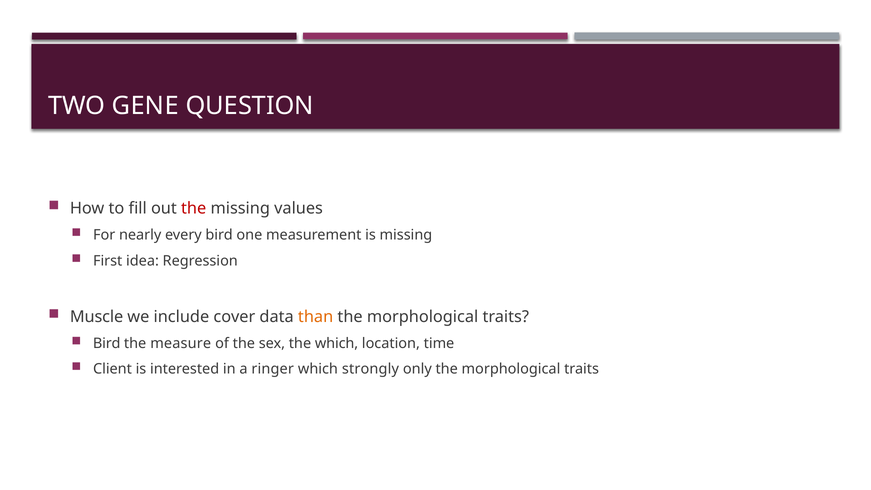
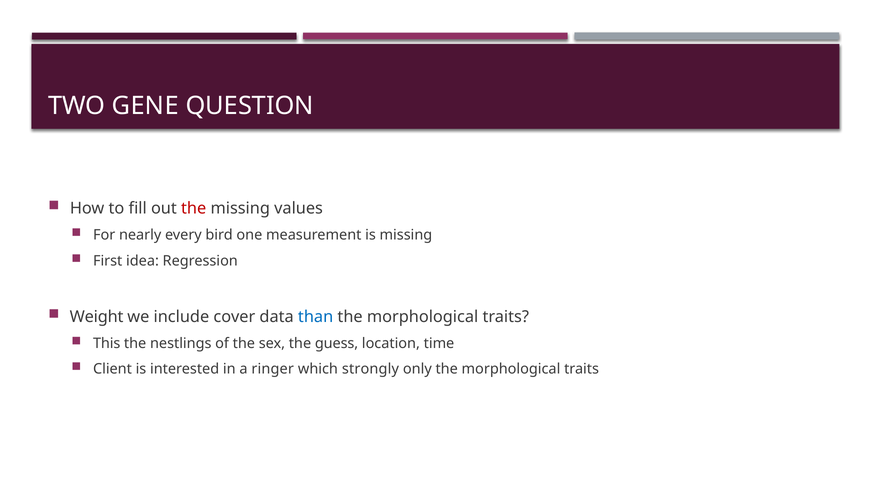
Muscle: Muscle -> Weight
than colour: orange -> blue
Bird at (107, 343): Bird -> This
measure: measure -> nestlings
the which: which -> guess
